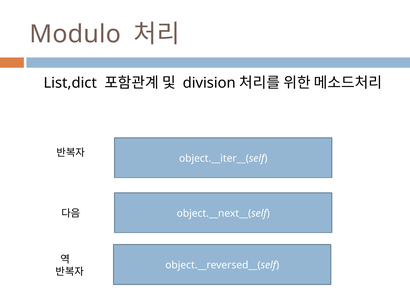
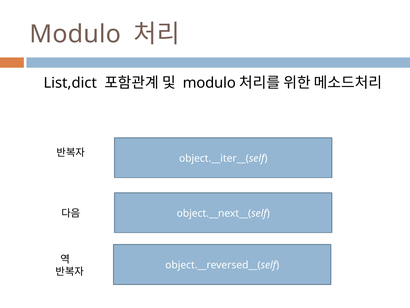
division at (209, 83): division -> modulo
